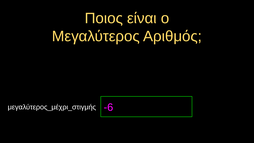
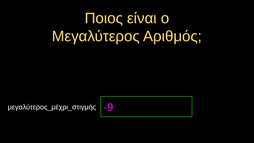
-6: -6 -> -9
